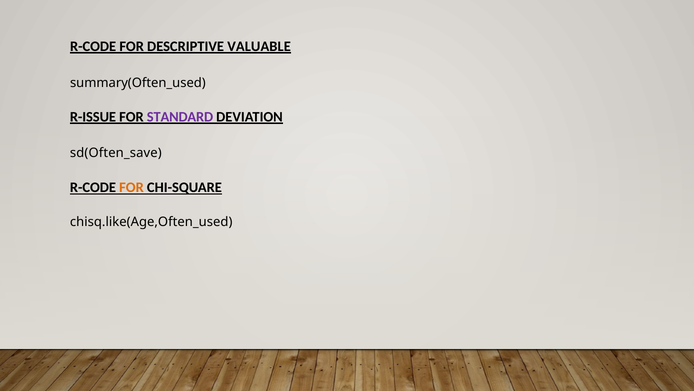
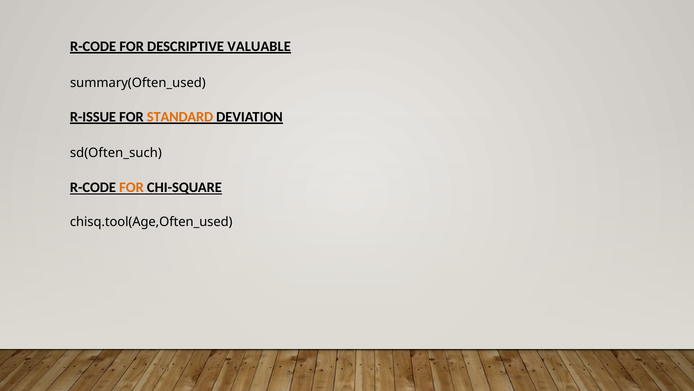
STANDARD colour: purple -> orange
sd(Often_save: sd(Often_save -> sd(Often_such
chisq.like(Age,Often_used: chisq.like(Age,Often_used -> chisq.tool(Age,Often_used
